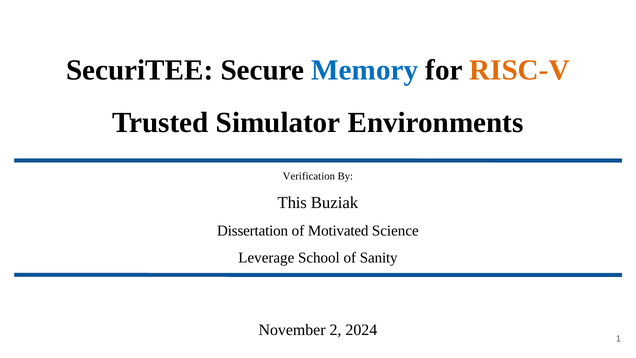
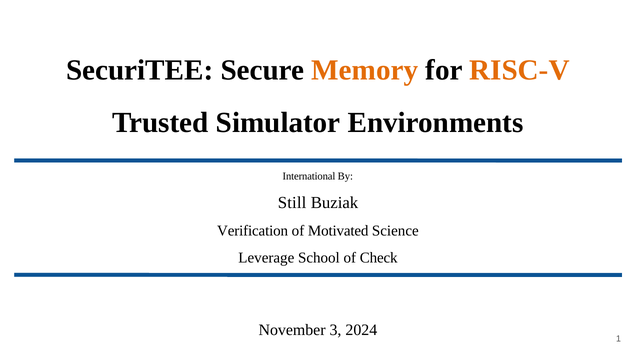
Memory colour: blue -> orange
Verification: Verification -> International
This: This -> Still
Dissertation: Dissertation -> Verification
Sanity: Sanity -> Check
2: 2 -> 3
